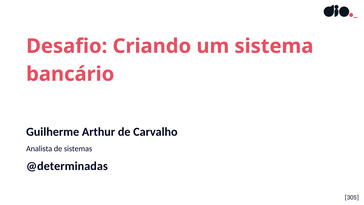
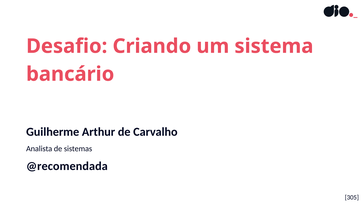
@determinadas: @determinadas -> @recomendada
